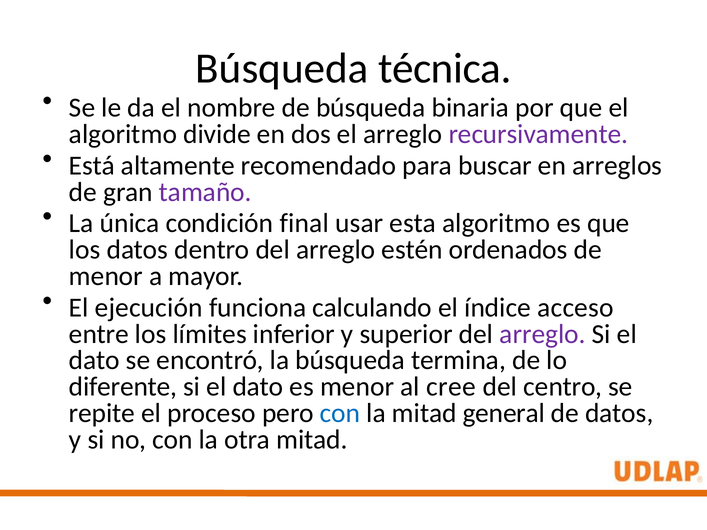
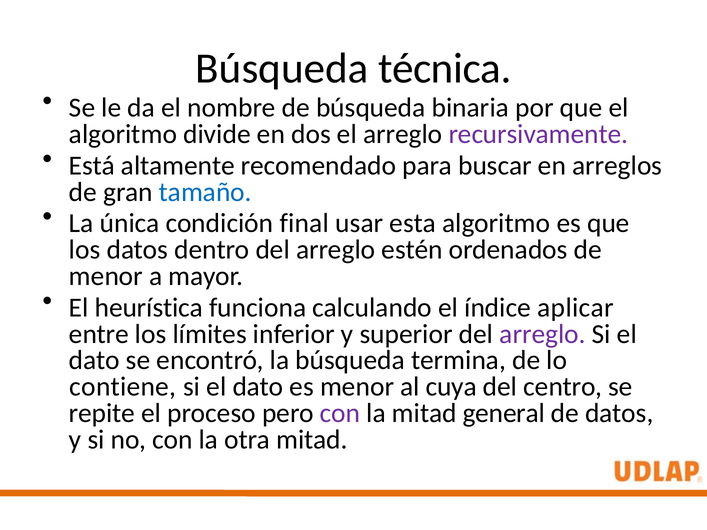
tamaño colour: purple -> blue
ejecución: ejecución -> heurística
acceso: acceso -> aplicar
diferente: diferente -> contiene
cree: cree -> cuya
con at (340, 413) colour: blue -> purple
